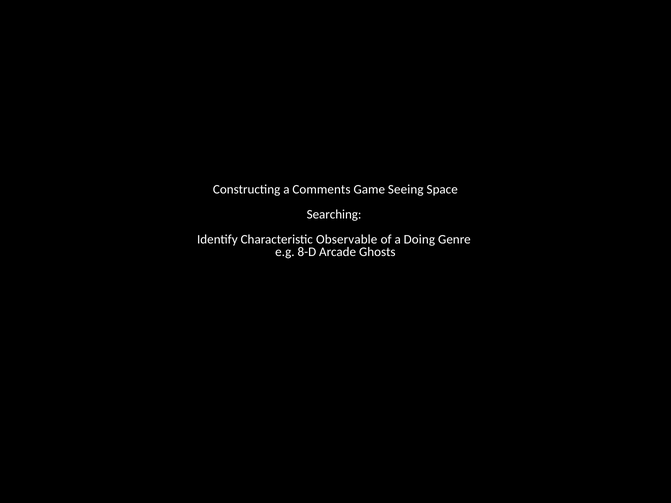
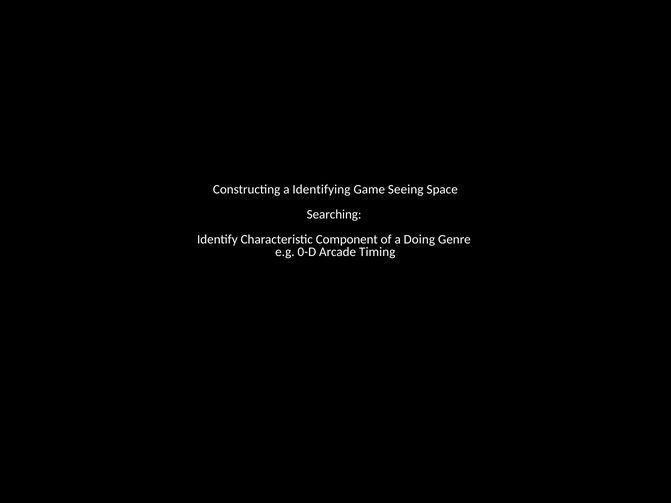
Comments: Comments -> Identifying
Observable: Observable -> Component
8-D: 8-D -> 0-D
Ghosts: Ghosts -> Timing
